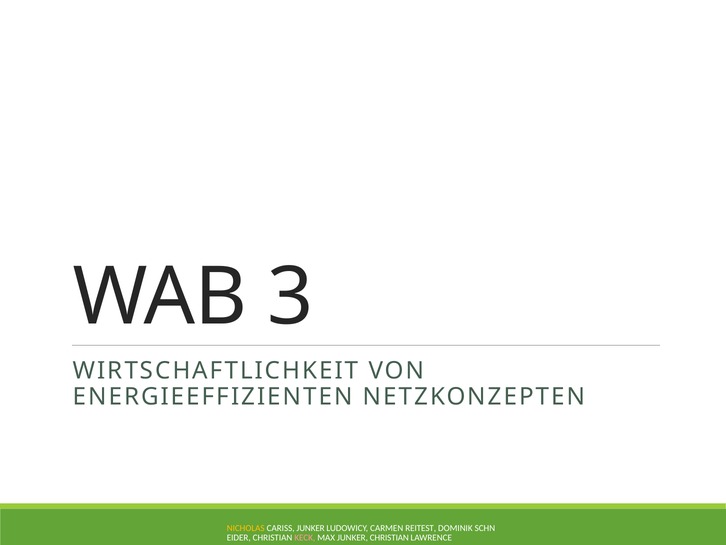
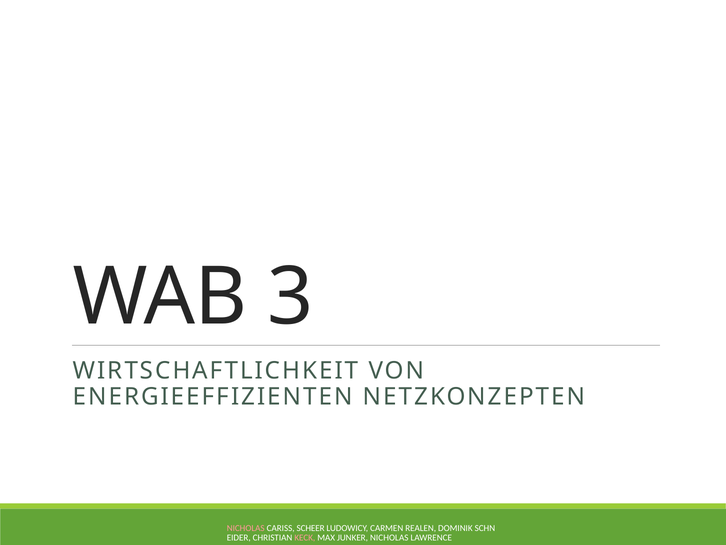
NICHOLAS at (246, 528) colour: yellow -> pink
CARISS JUNKER: JUNKER -> SCHEER
REITEST: REITEST -> REALEN
JUNKER CHRISTIAN: CHRISTIAN -> NICHOLAS
